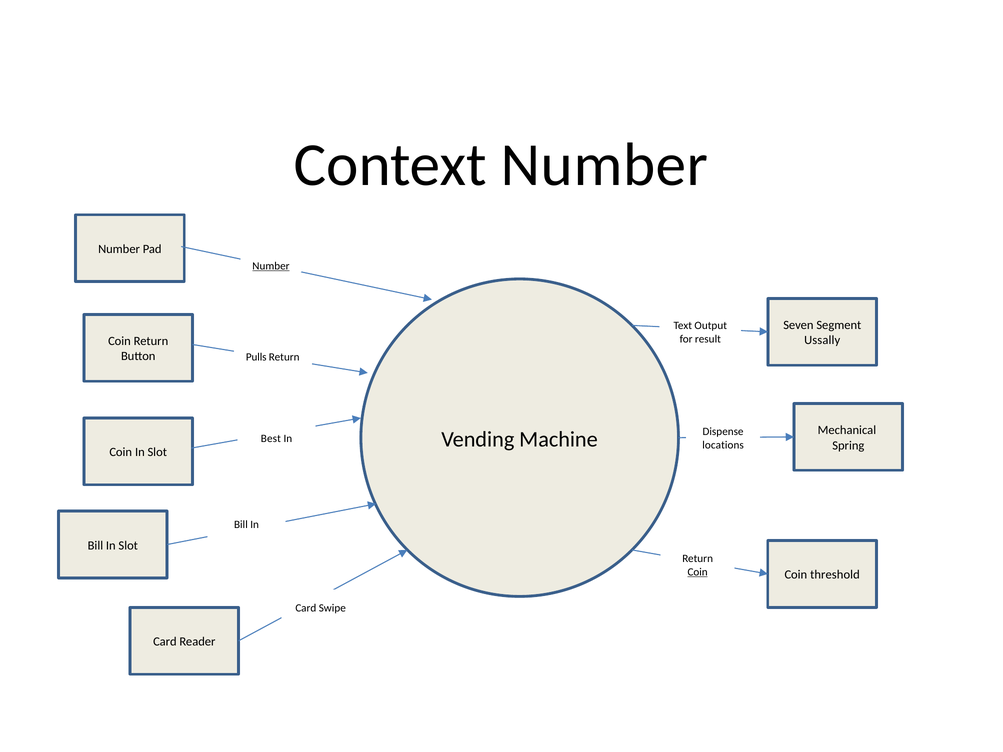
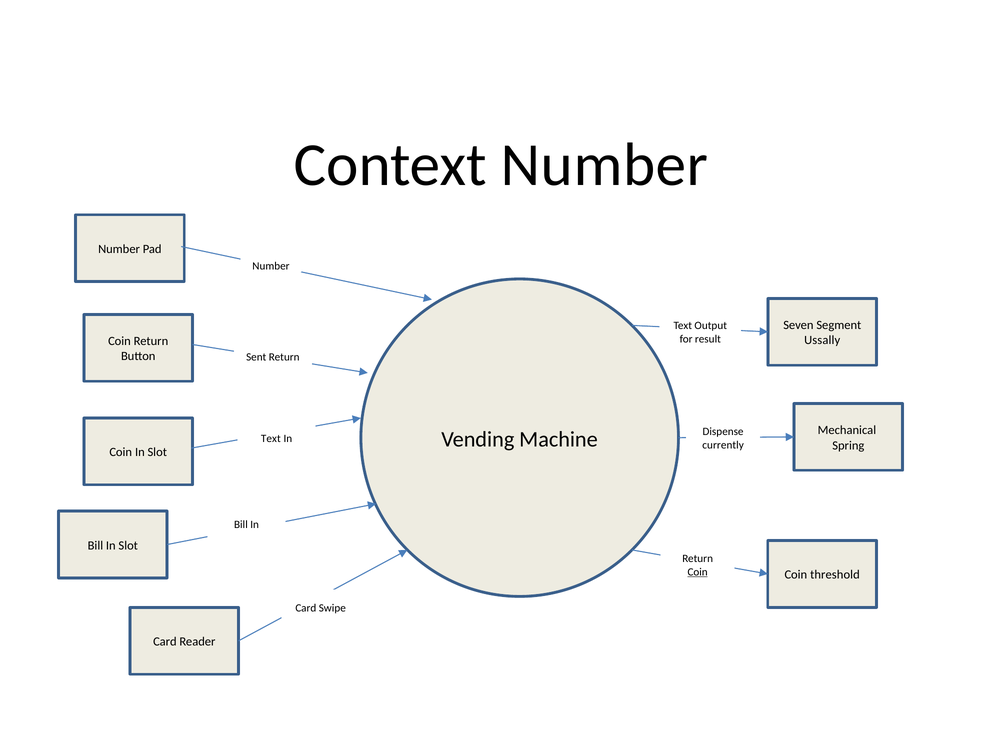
Number at (271, 266) underline: present -> none
Pulls: Pulls -> Sent
Best at (271, 439): Best -> Text
locations: locations -> currently
